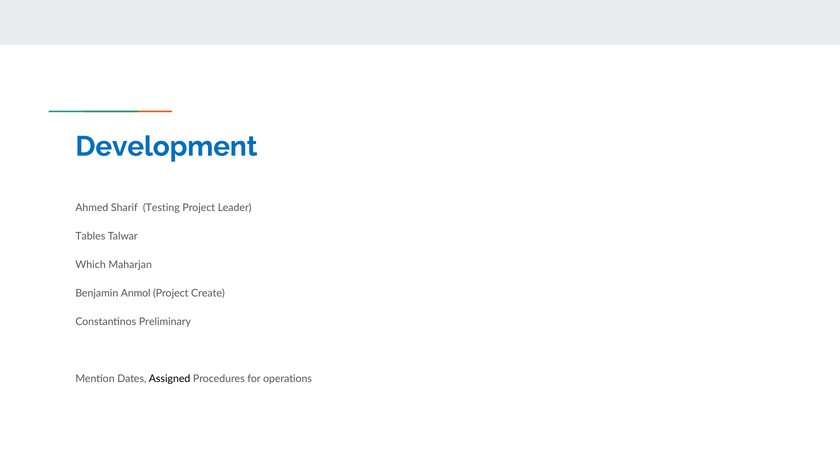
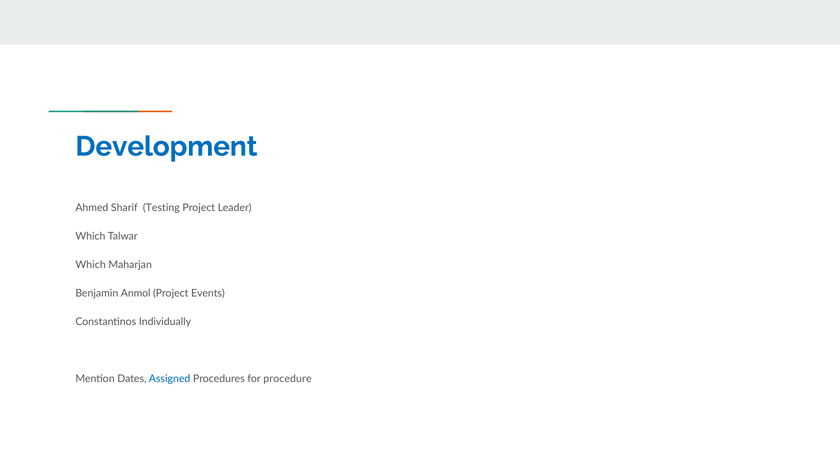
Tables at (90, 237): Tables -> Which
Create: Create -> Events
Preliminary: Preliminary -> Individually
Assigned colour: black -> blue
operations: operations -> procedure
